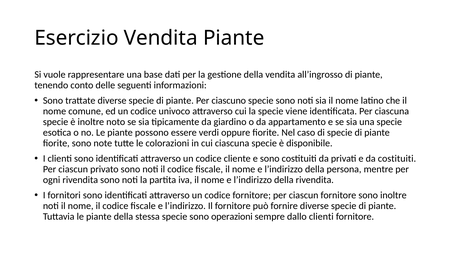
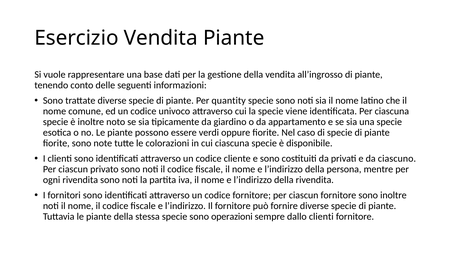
ciascuno: ciascuno -> quantity
da costituiti: costituiti -> ciascuno
